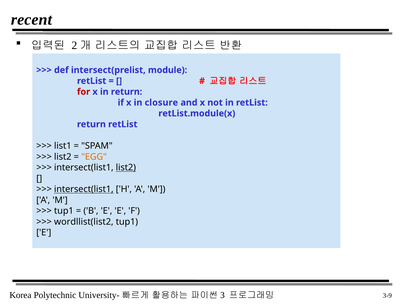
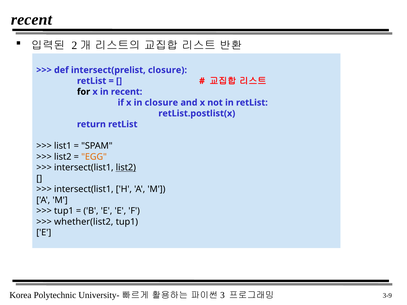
intersect(prelist module: module -> closure
for colour: red -> black
in return: return -> recent
retList.module(x: retList.module(x -> retList.postlist(x
intersect(list1 at (84, 189) underline: present -> none
wordllist(list2: wordllist(list2 -> whether(list2
